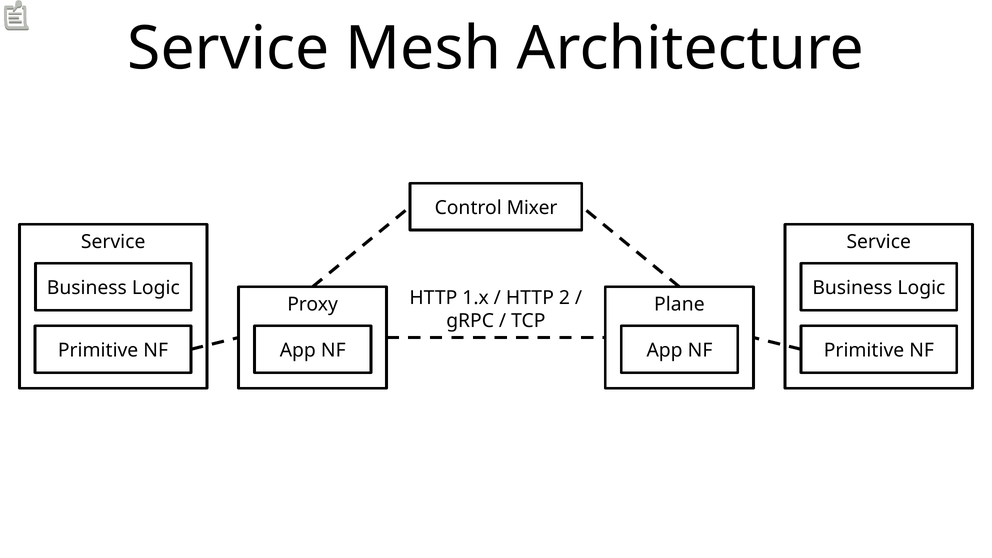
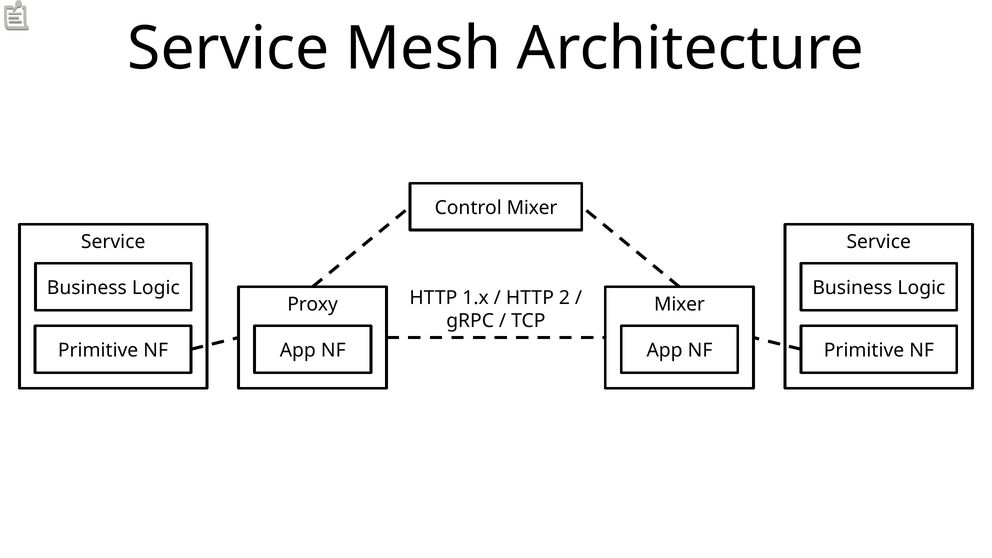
Plane at (679, 305): Plane -> Mixer
